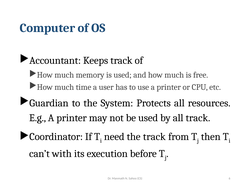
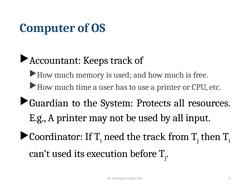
all track: track -> input
can’t with: with -> used
